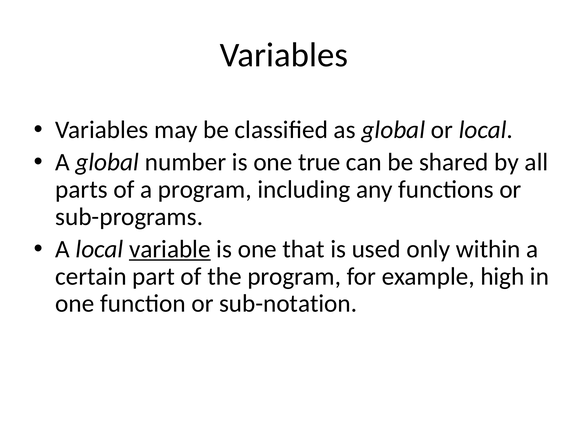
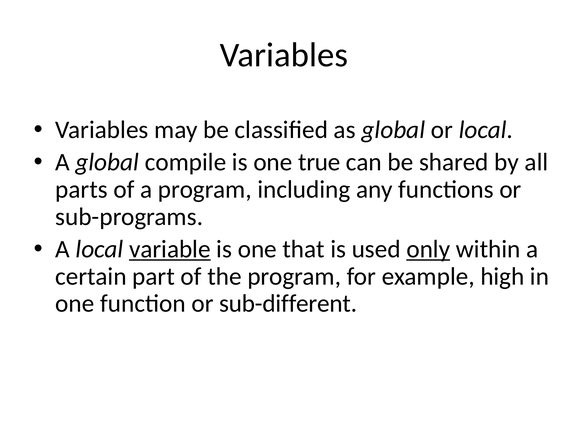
number: number -> compile
only underline: none -> present
sub-notation: sub-notation -> sub-different
